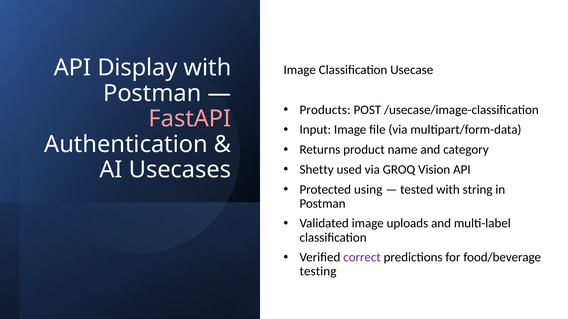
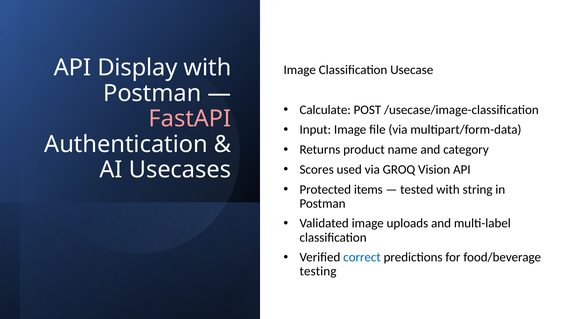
Products: Products -> Calculate
Shetty: Shetty -> Scores
using: using -> items
correct colour: purple -> blue
